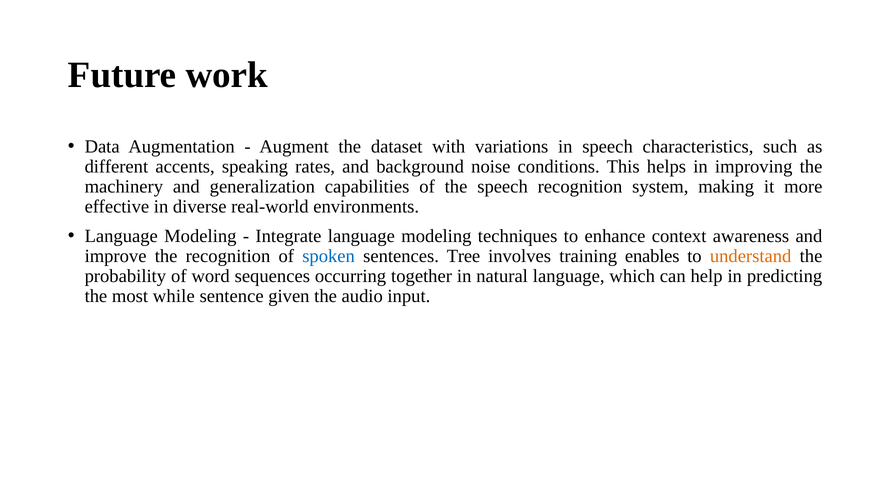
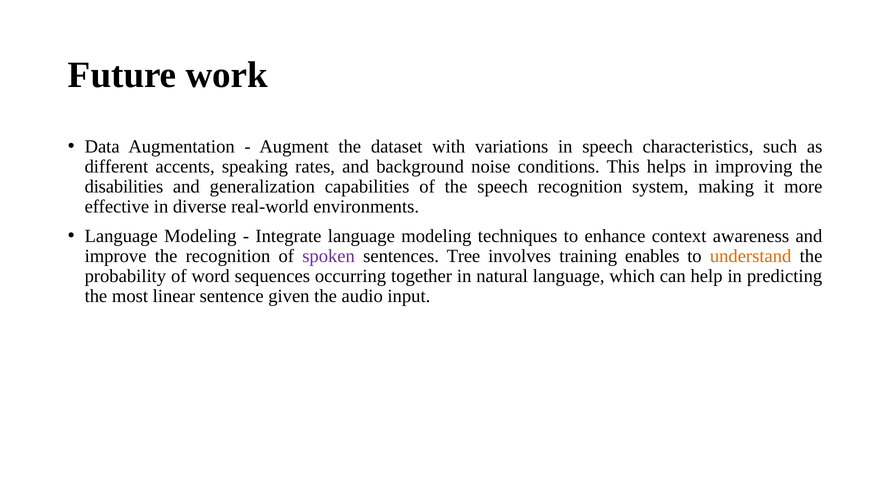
machinery: machinery -> disabilities
spoken colour: blue -> purple
while: while -> linear
